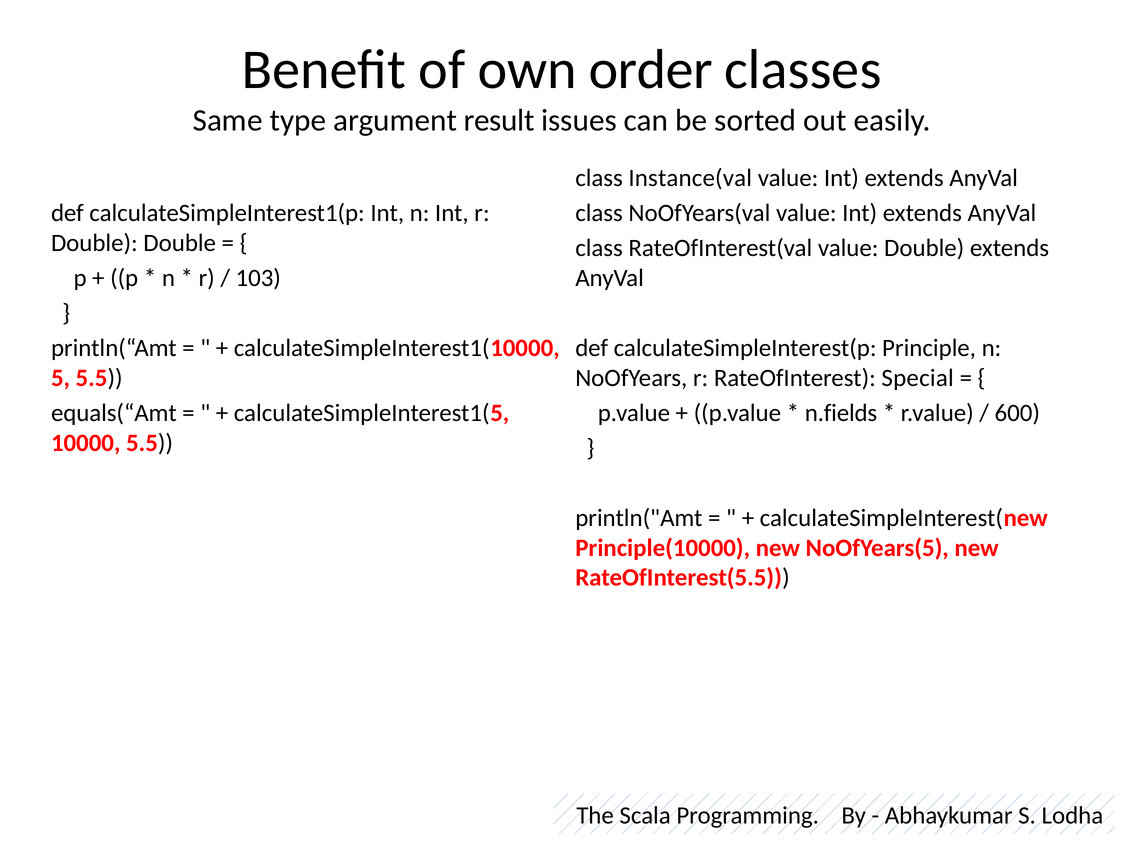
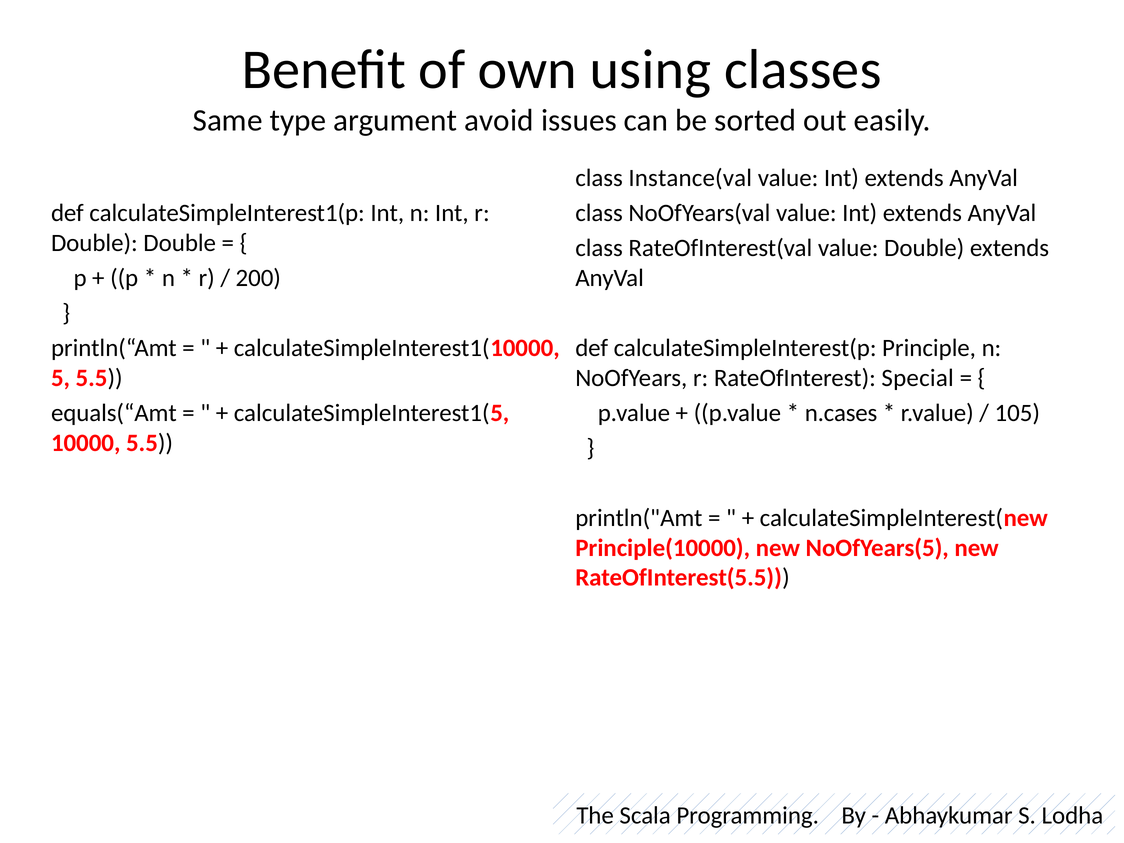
order: order -> using
result: result -> avoid
103: 103 -> 200
n.fields: n.fields -> n.cases
600: 600 -> 105
